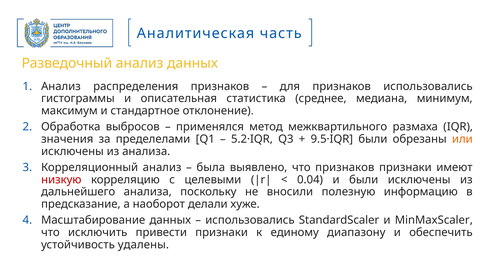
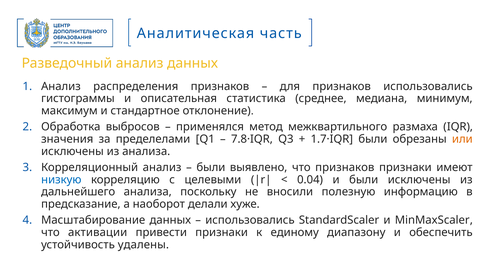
5.2·IQR: 5.2·IQR -> 7.8·IQR
9.5·IQR: 9.5·IQR -> 1.7·IQR
была at (211, 168): была -> были
низкую colour: red -> blue
исключить: исключить -> активации
